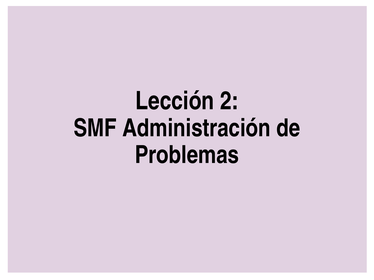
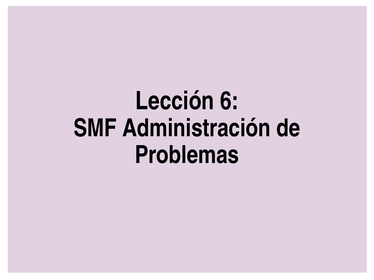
2: 2 -> 6
